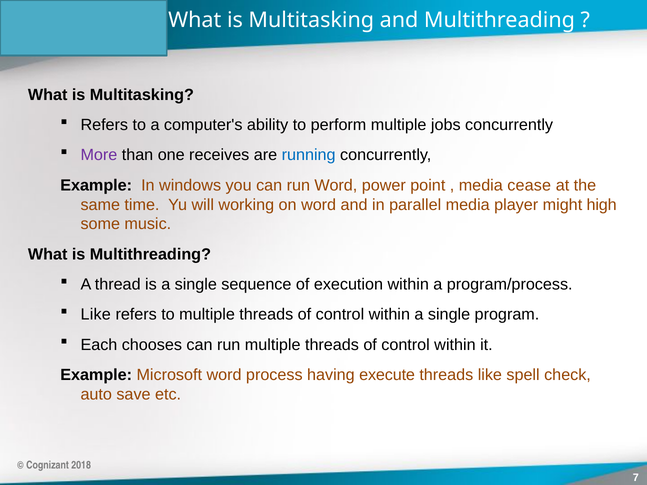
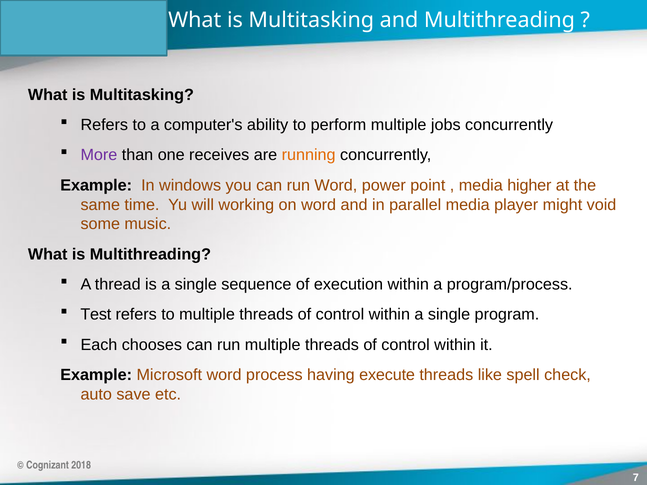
running colour: blue -> orange
cease: cease -> higher
high: high -> void
Like at (96, 315): Like -> Test
